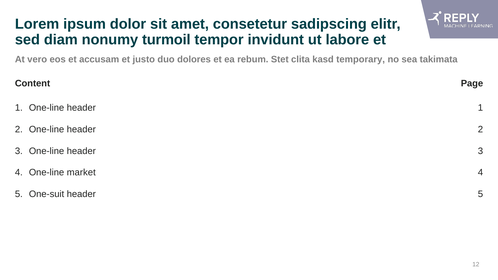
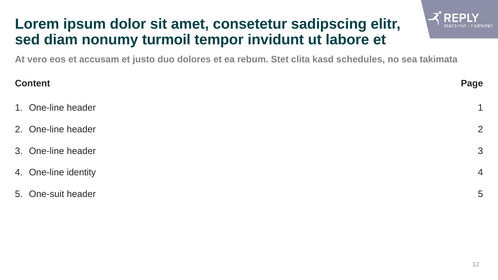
temporary: temporary -> schedules
market: market -> identity
